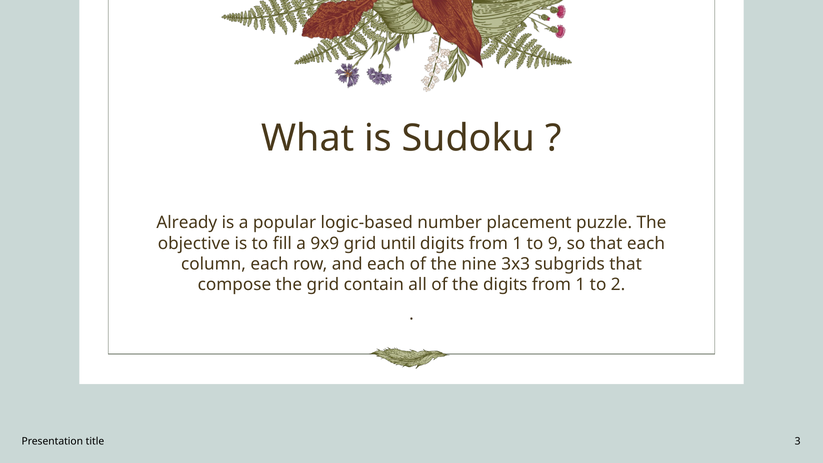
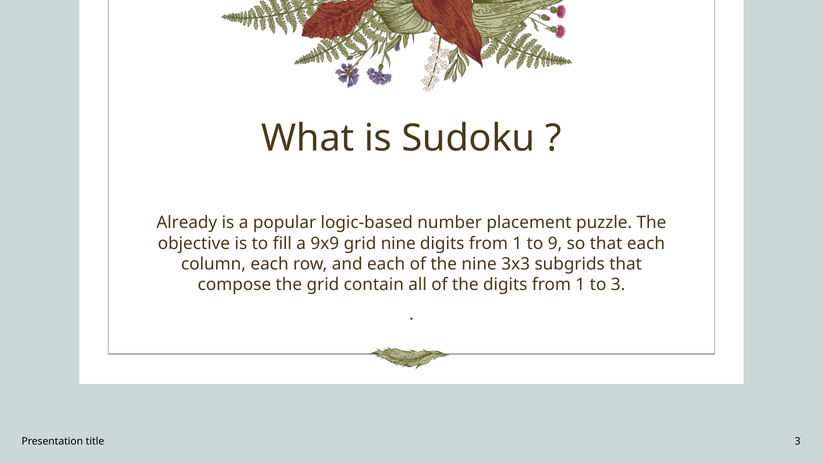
grid until: until -> nine
to 2: 2 -> 3
